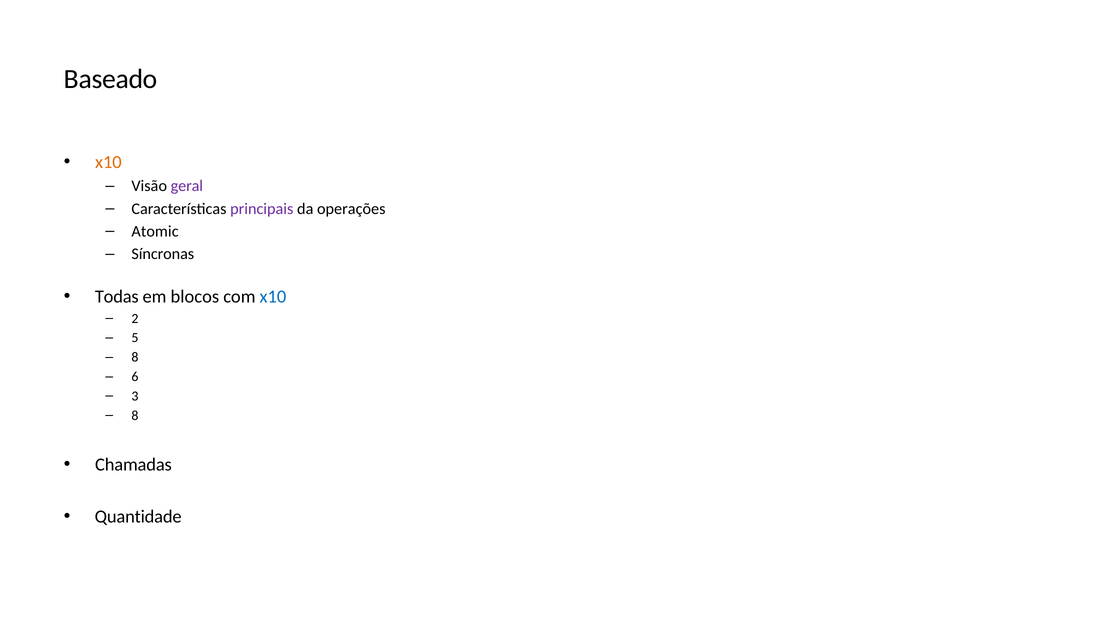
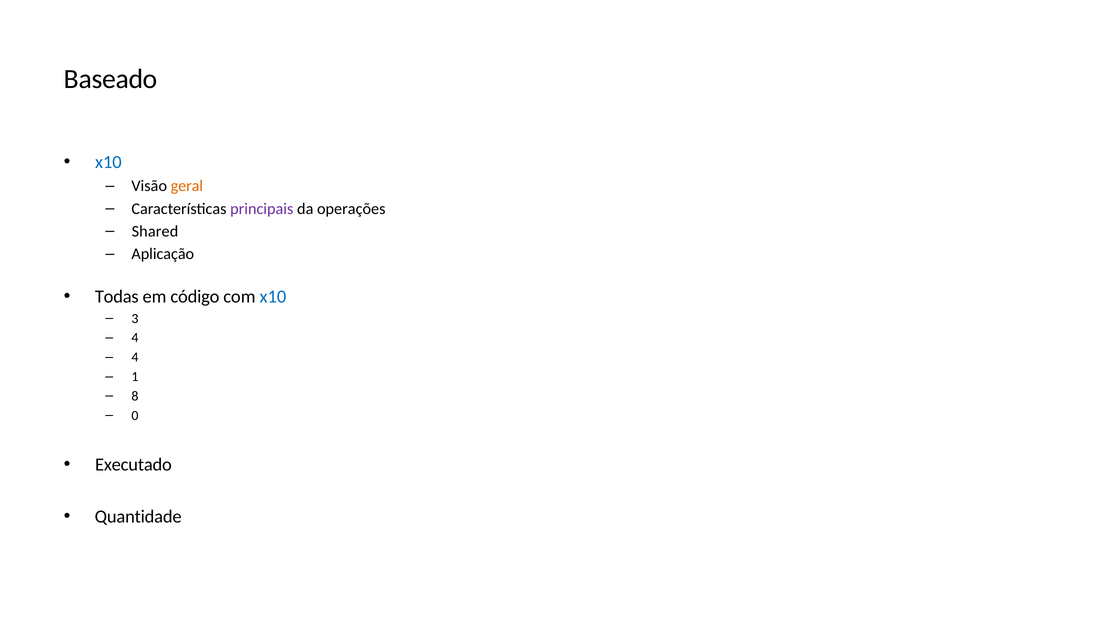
x10 at (108, 162) colour: orange -> blue
geral colour: purple -> orange
Atomic: Atomic -> Shared
Síncronas: Síncronas -> Aplicação
blocos: blocos -> código
2: 2 -> 3
5 at (135, 338): 5 -> 4
8 at (135, 358): 8 -> 4
6: 6 -> 1
3: 3 -> 8
8 at (135, 416): 8 -> 0
Chamadas: Chamadas -> Executado
